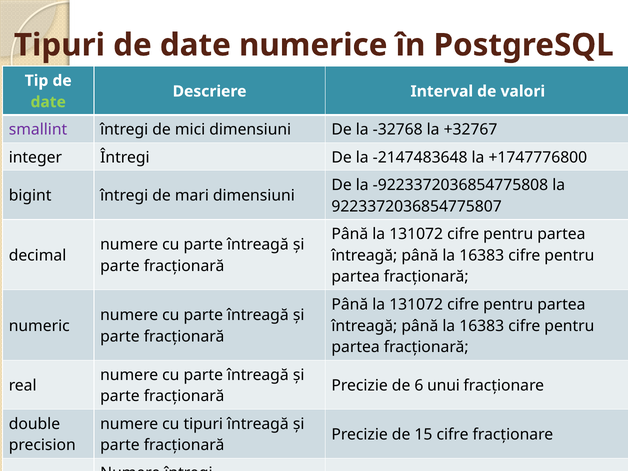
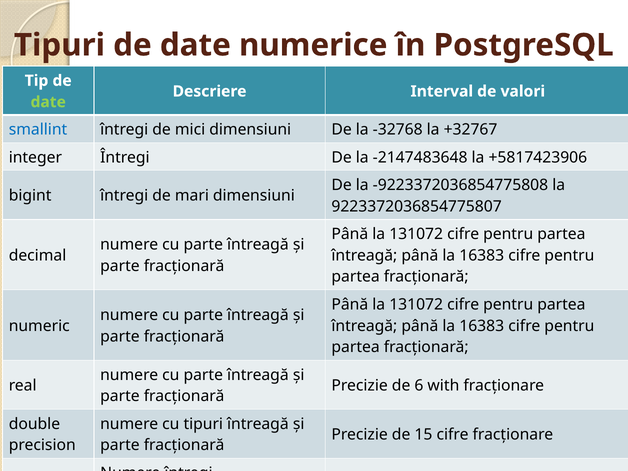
smallint colour: purple -> blue
+1747776800: +1747776800 -> +5817423906
unui: unui -> with
